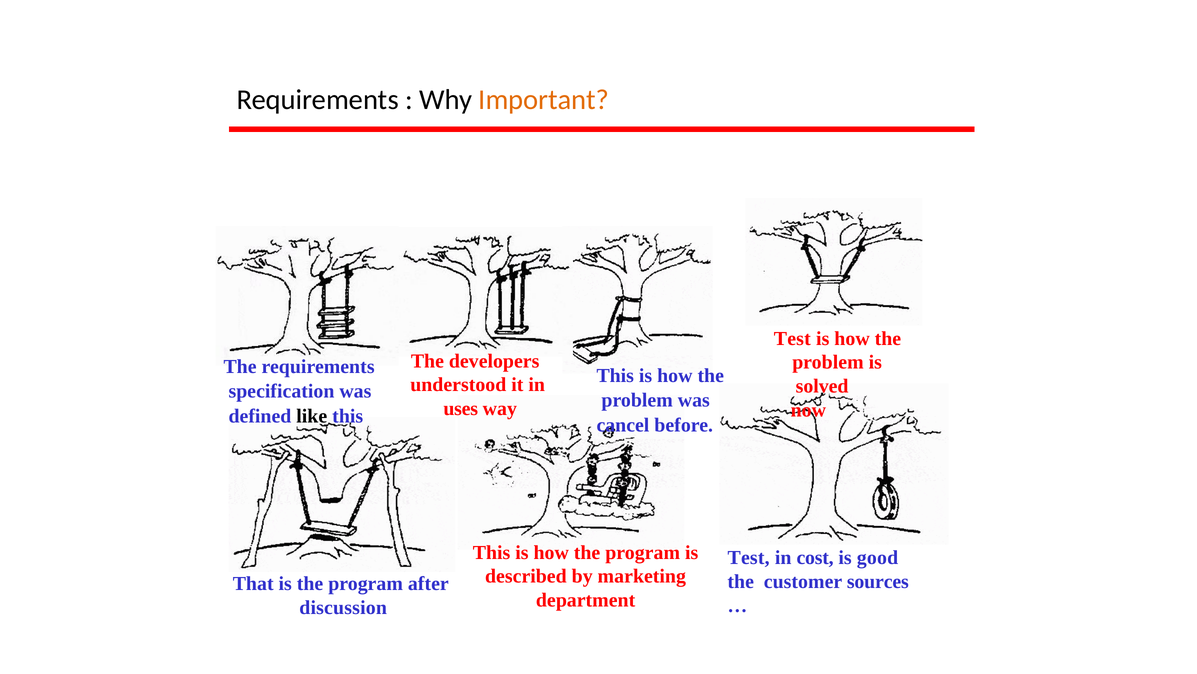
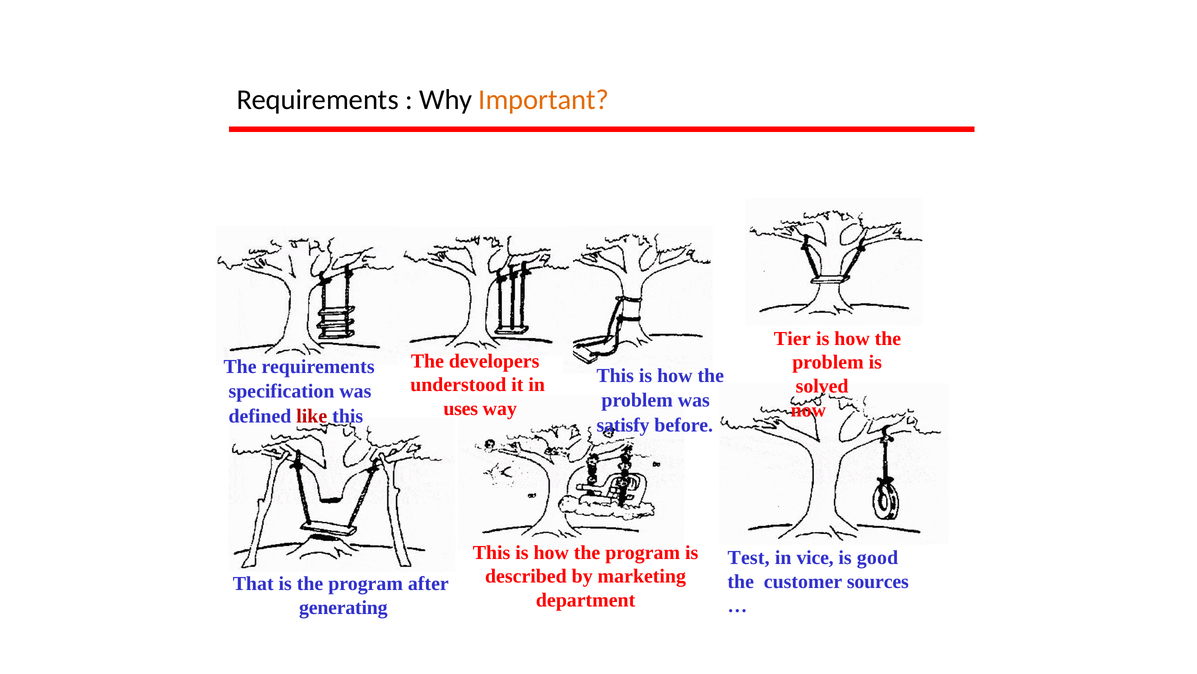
Test at (792, 338): Test -> Tier
like colour: black -> red
cancel: cancel -> satisfy
cost: cost -> vice
discussion: discussion -> generating
